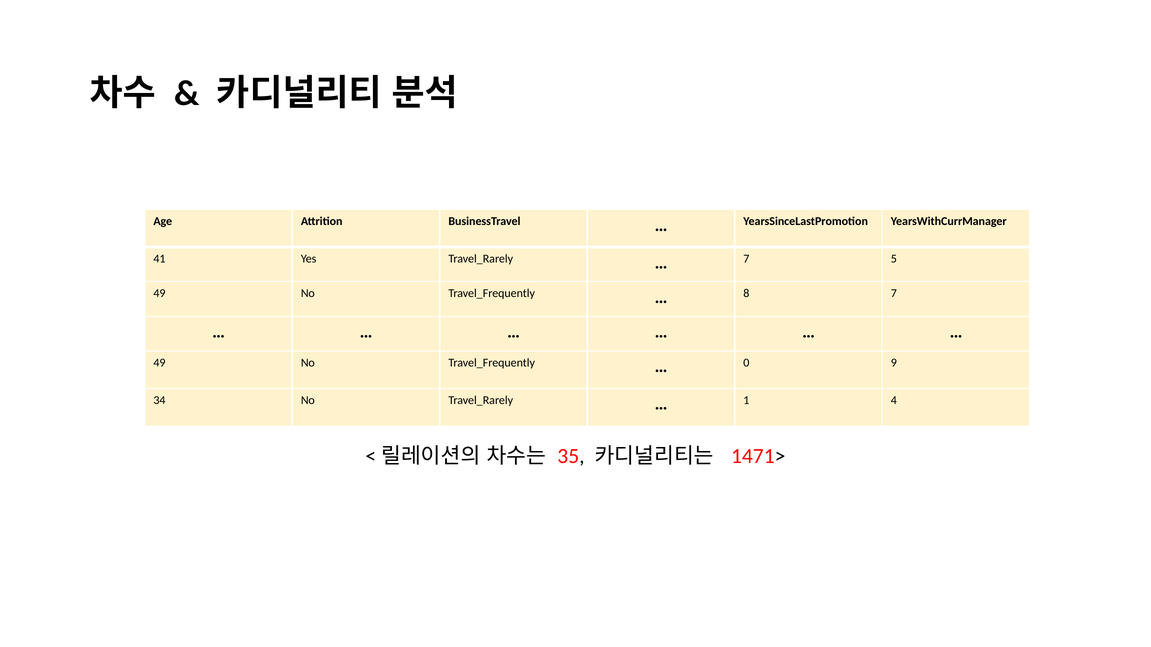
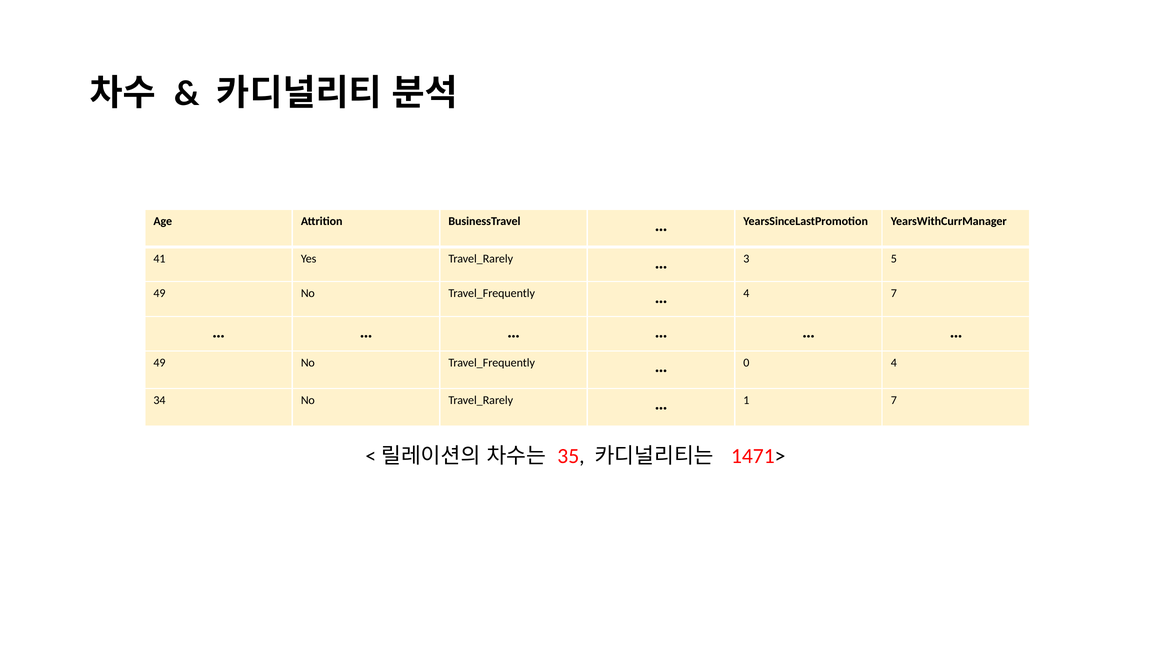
7 at (746, 259): 7 -> 3
8 at (746, 294): 8 -> 4
0 9: 9 -> 4
1 4: 4 -> 7
